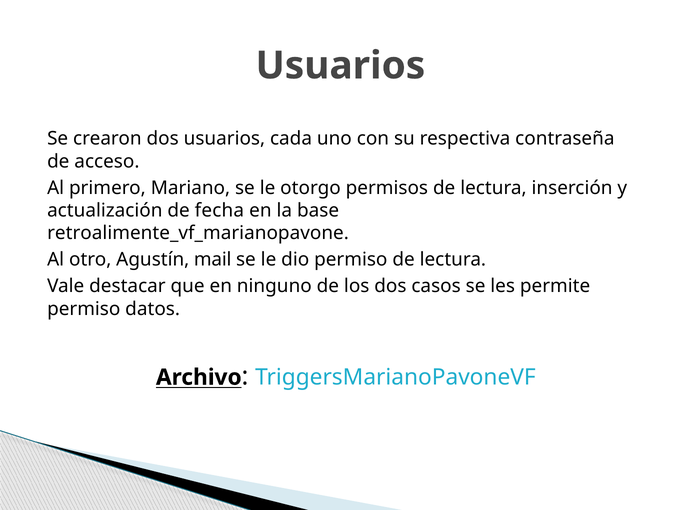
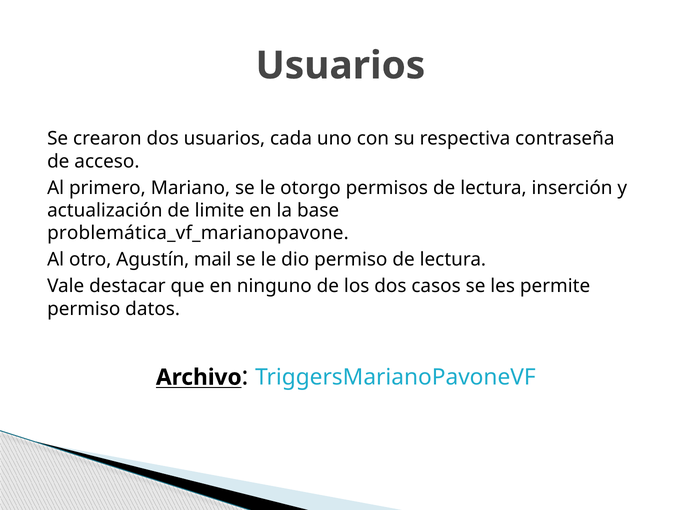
fecha: fecha -> limite
retroalimente_vf_marianopavone: retroalimente_vf_marianopavone -> problemática_vf_marianopavone
